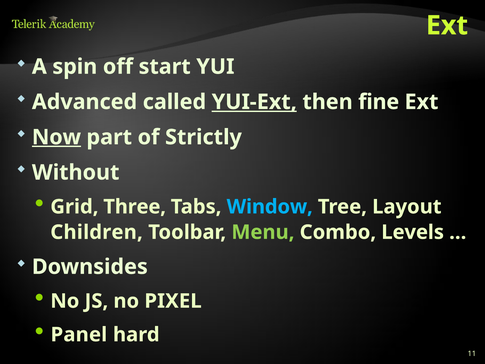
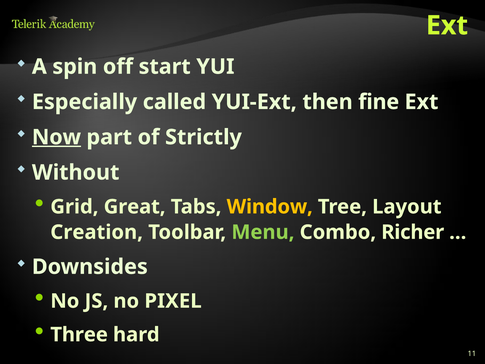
Advanced: Advanced -> Especially
YUI-Ext underline: present -> none
Three: Three -> Great
Window colour: light blue -> yellow
Children: Children -> Creation
Levels: Levels -> Richer
Panel: Panel -> Three
